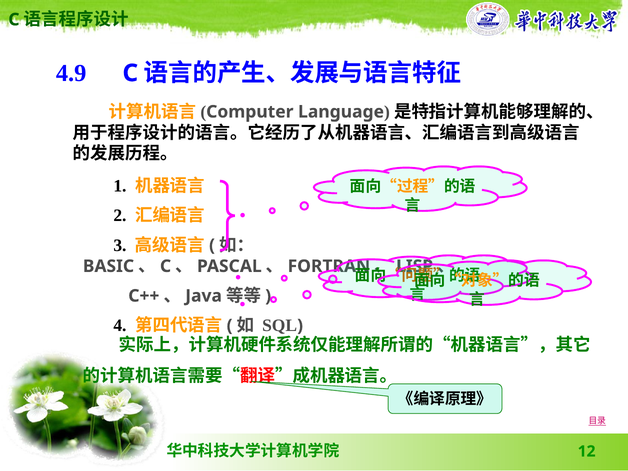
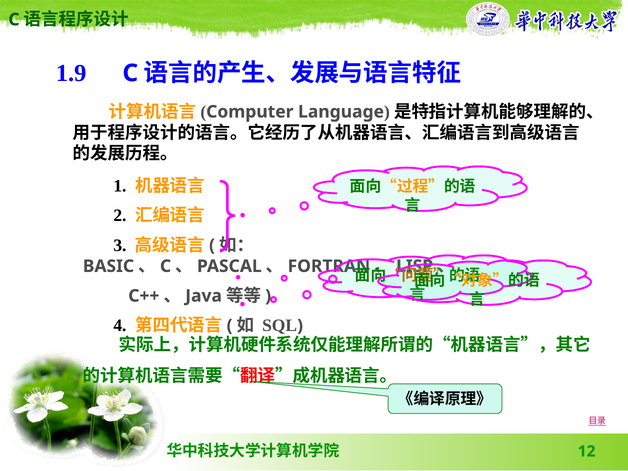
4.9: 4.9 -> 1.9
